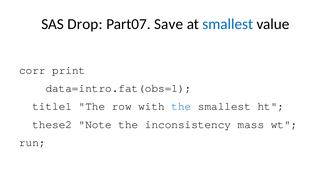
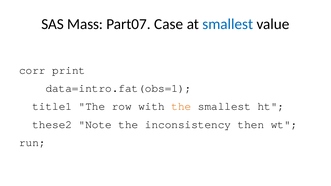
Drop: Drop -> Mass
Save: Save -> Case
the at (181, 106) colour: blue -> orange
mass: mass -> then
